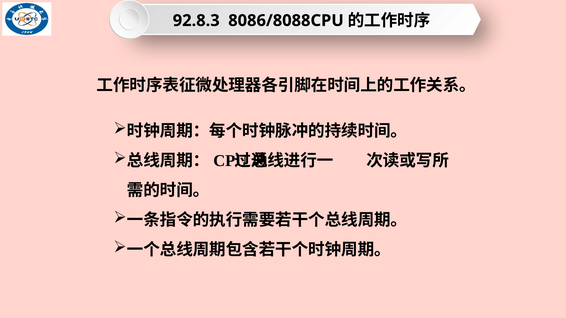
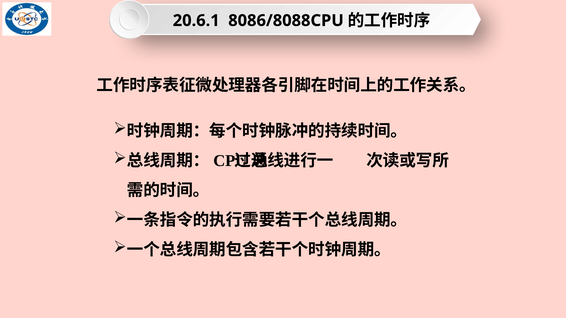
92.8.3: 92.8.3 -> 20.6.1
